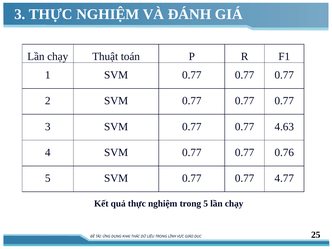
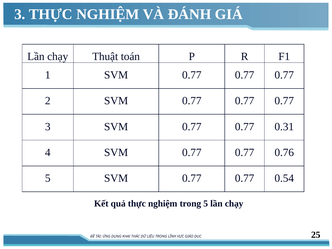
4.63: 4.63 -> 0.31
4.77: 4.77 -> 0.54
